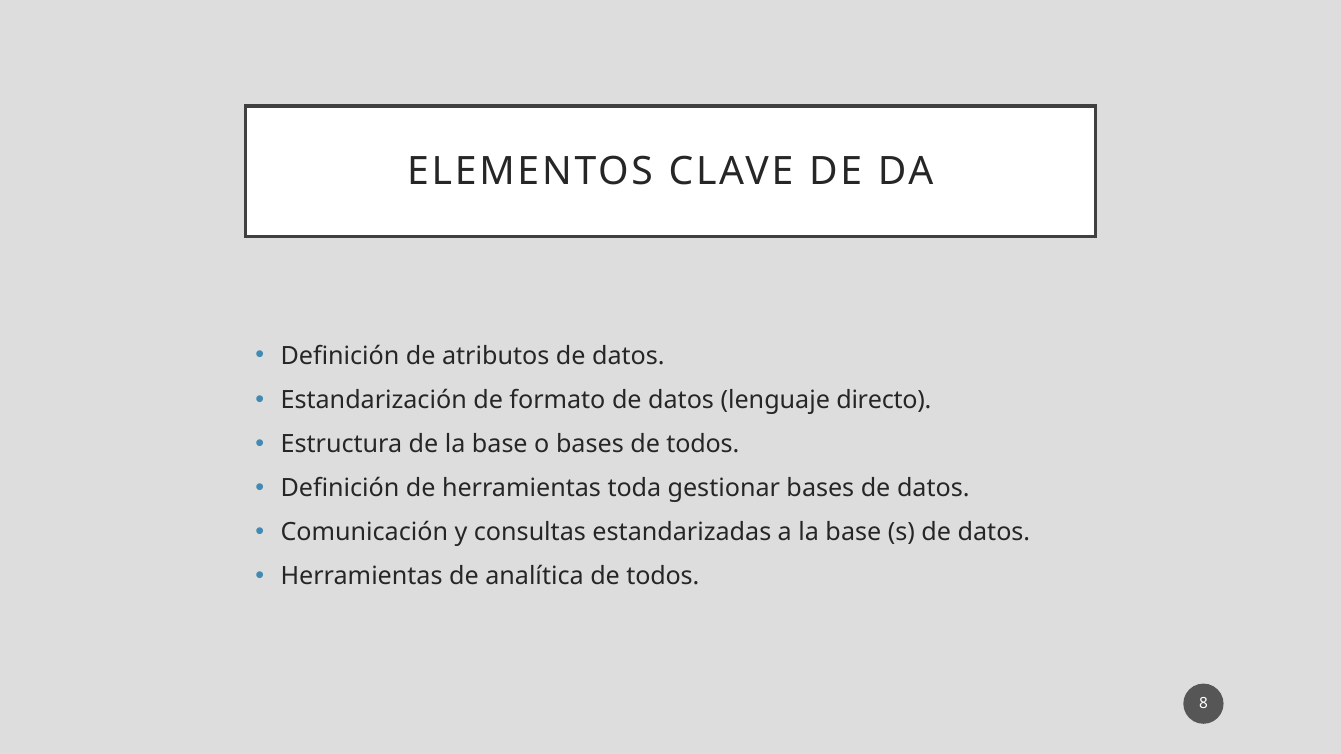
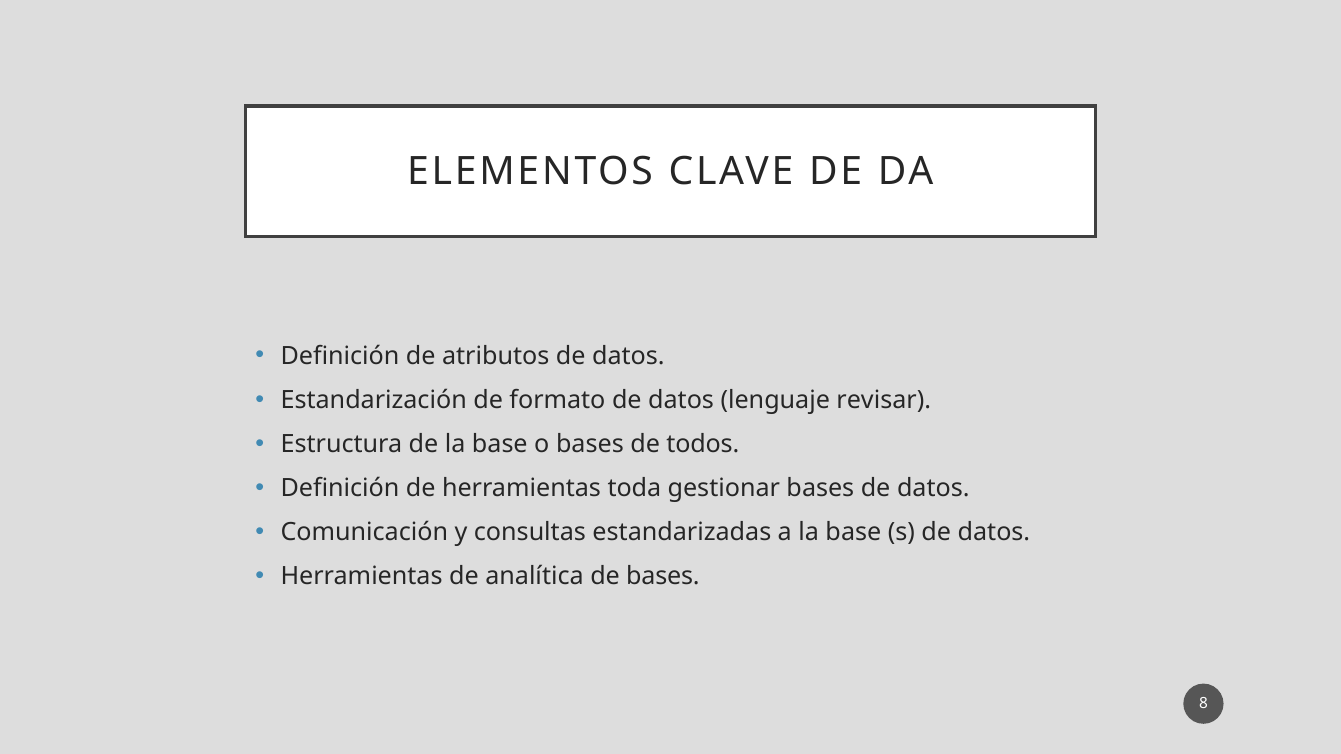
directo: directo -> revisar
analítica de todos: todos -> bases
